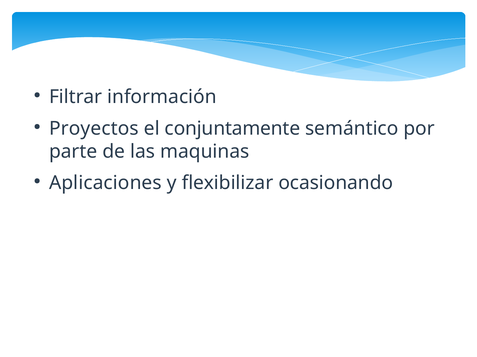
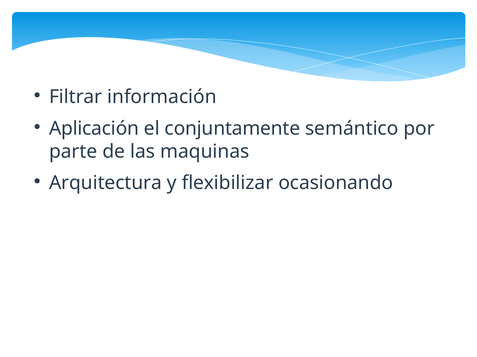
Proyectos: Proyectos -> Aplicación
Aplicaciones: Aplicaciones -> Arquitectura
